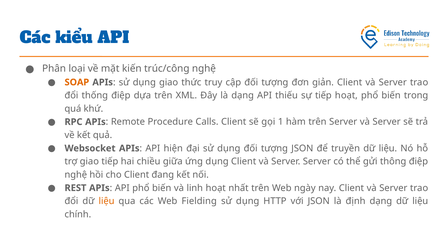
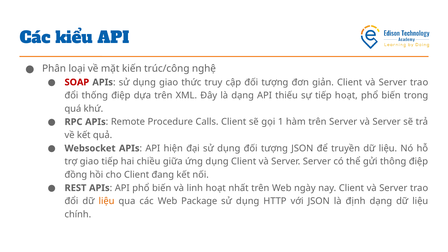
SOAP colour: orange -> red
nghệ at (76, 175): nghệ -> đồng
Fielding: Fielding -> Package
